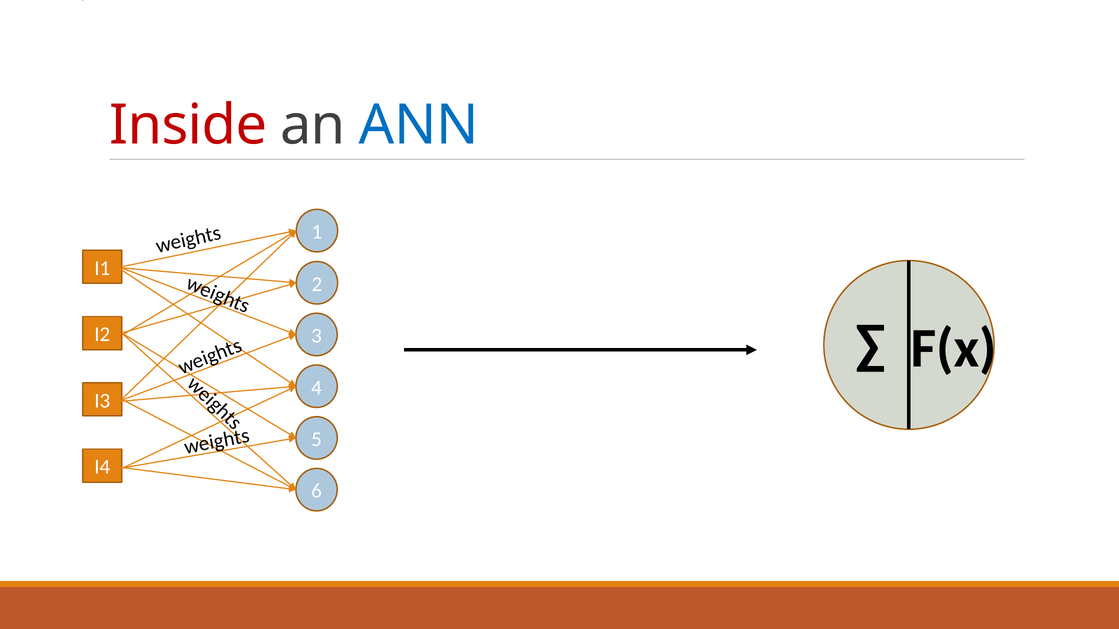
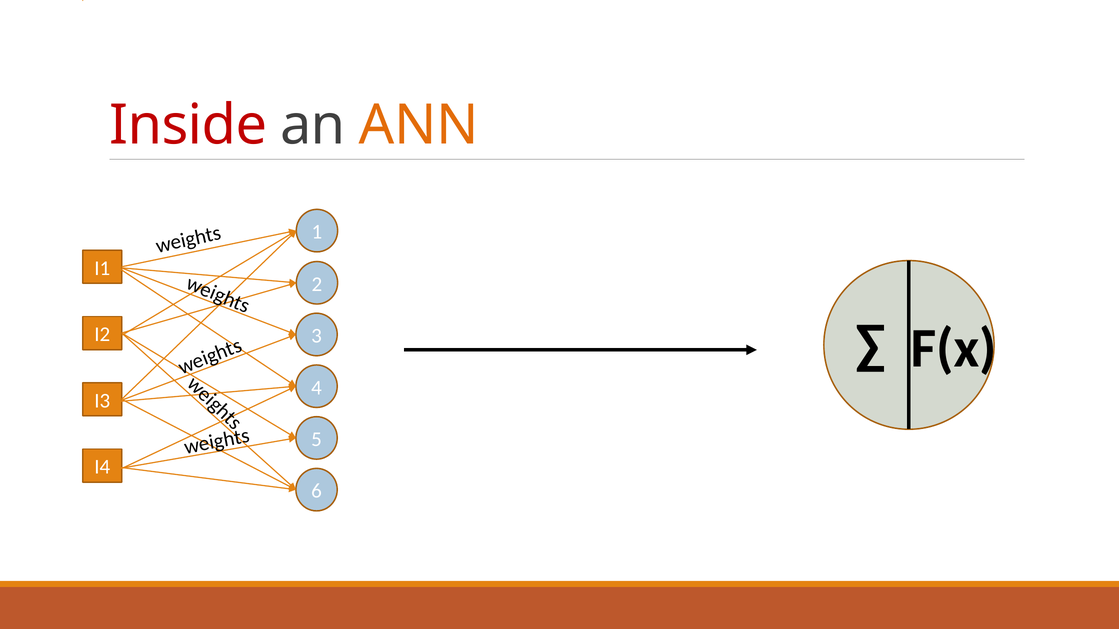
ANN colour: blue -> orange
